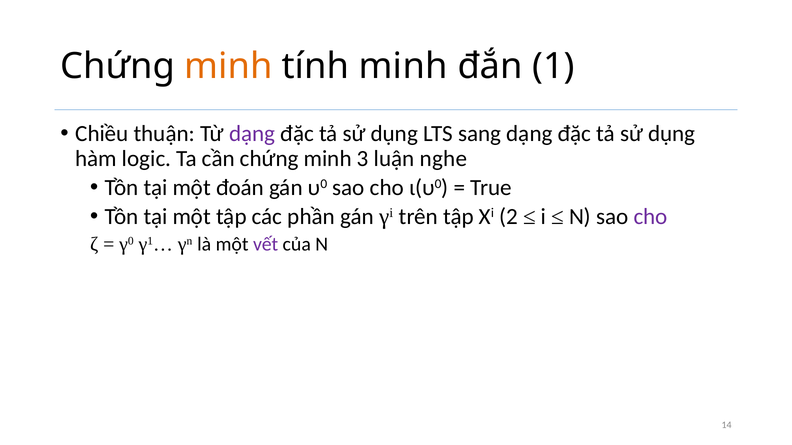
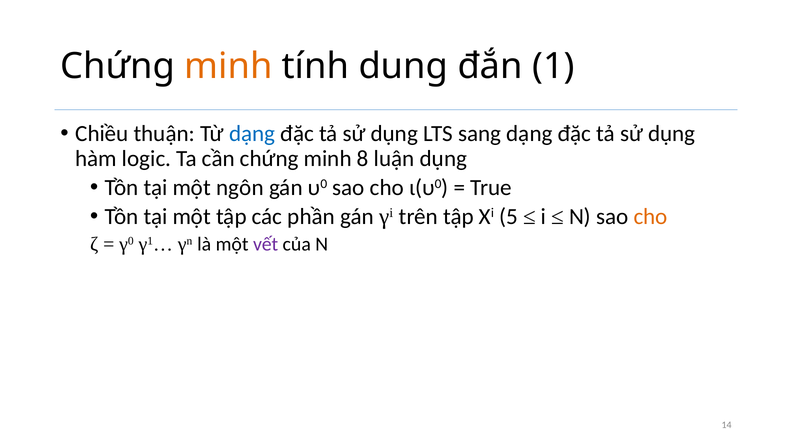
tính minh: minh -> dung
dạng at (252, 134) colour: purple -> blue
3: 3 -> 8
luận nghe: nghe -> dụng
đoán: đoán -> ngôn
2: 2 -> 5
cho at (651, 217) colour: purple -> orange
